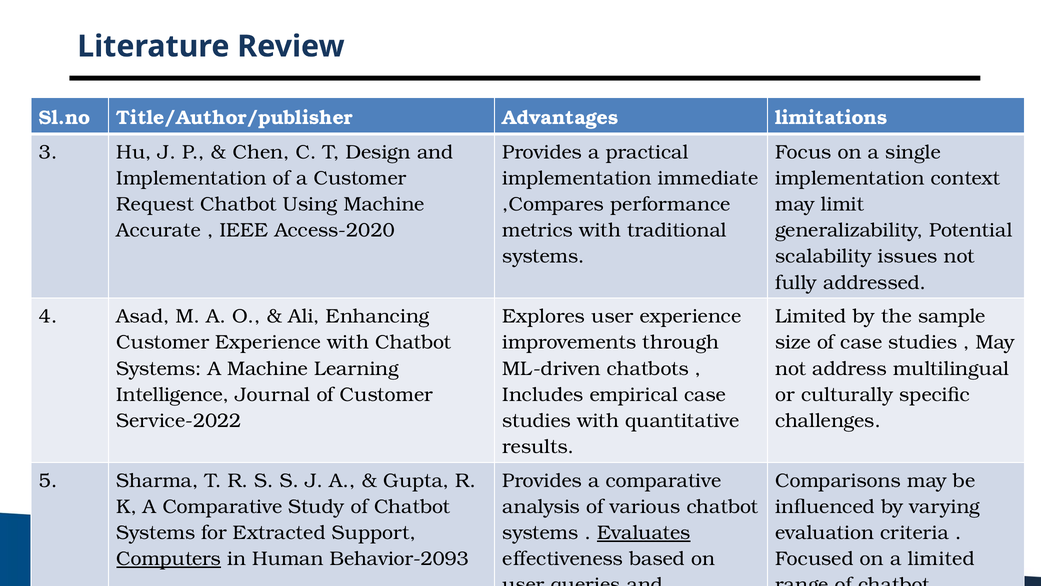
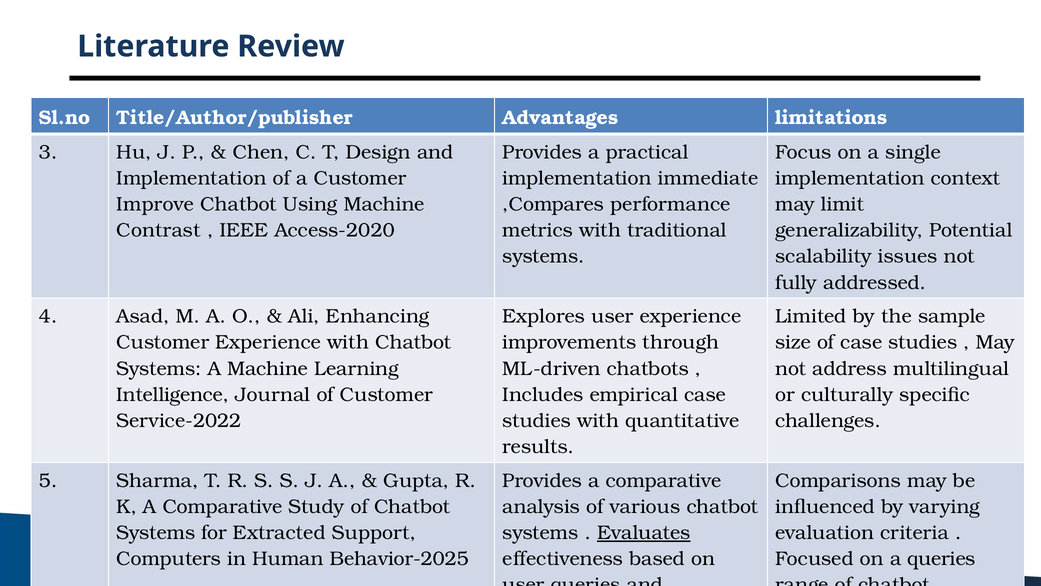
Request: Request -> Improve
Accurate: Accurate -> Contrast
Computers underline: present -> none
Behavior-2093: Behavior-2093 -> Behavior-2025
a limited: limited -> queries
